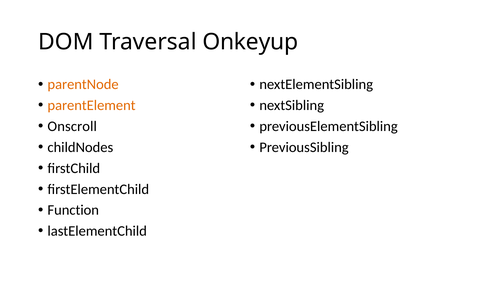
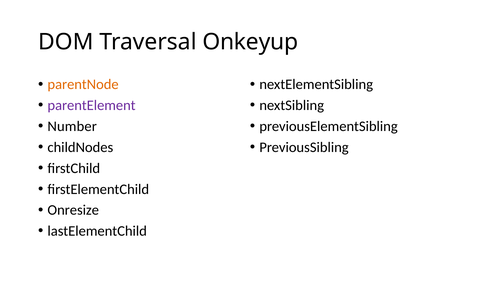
parentElement colour: orange -> purple
Onscroll: Onscroll -> Number
Function: Function -> Onresize
